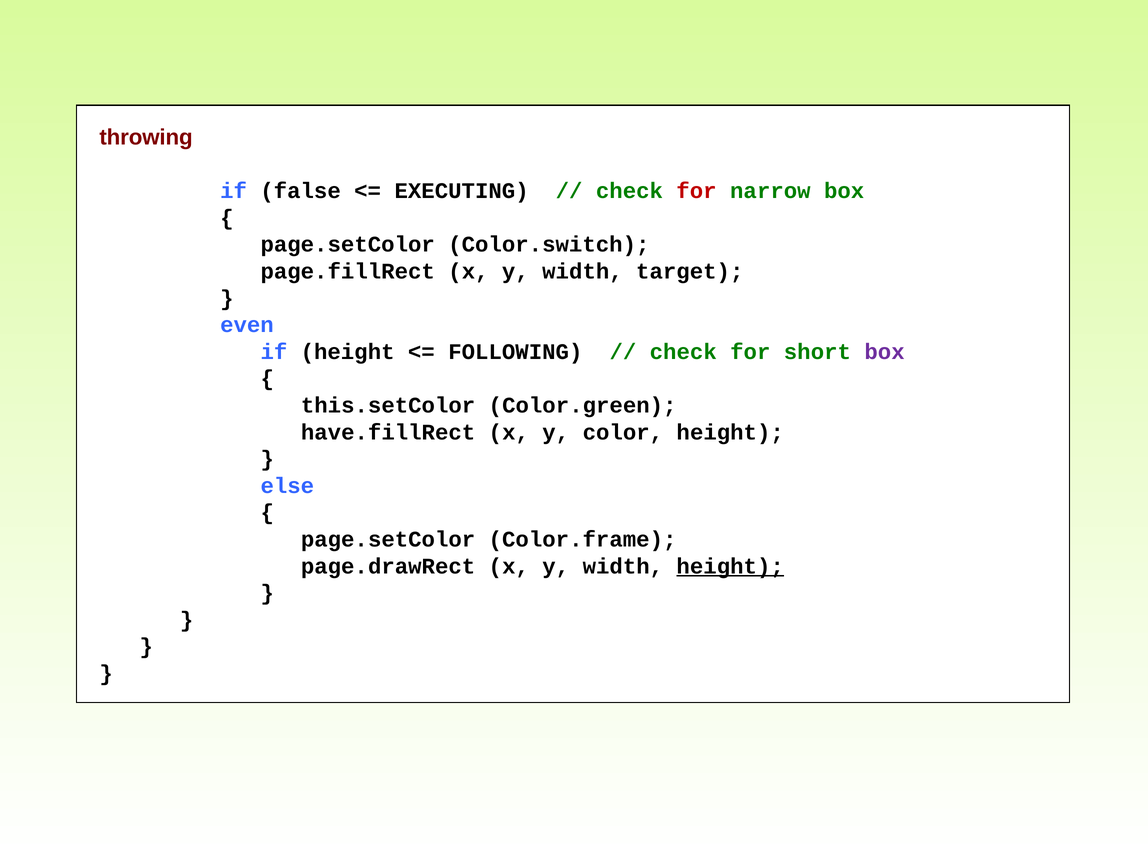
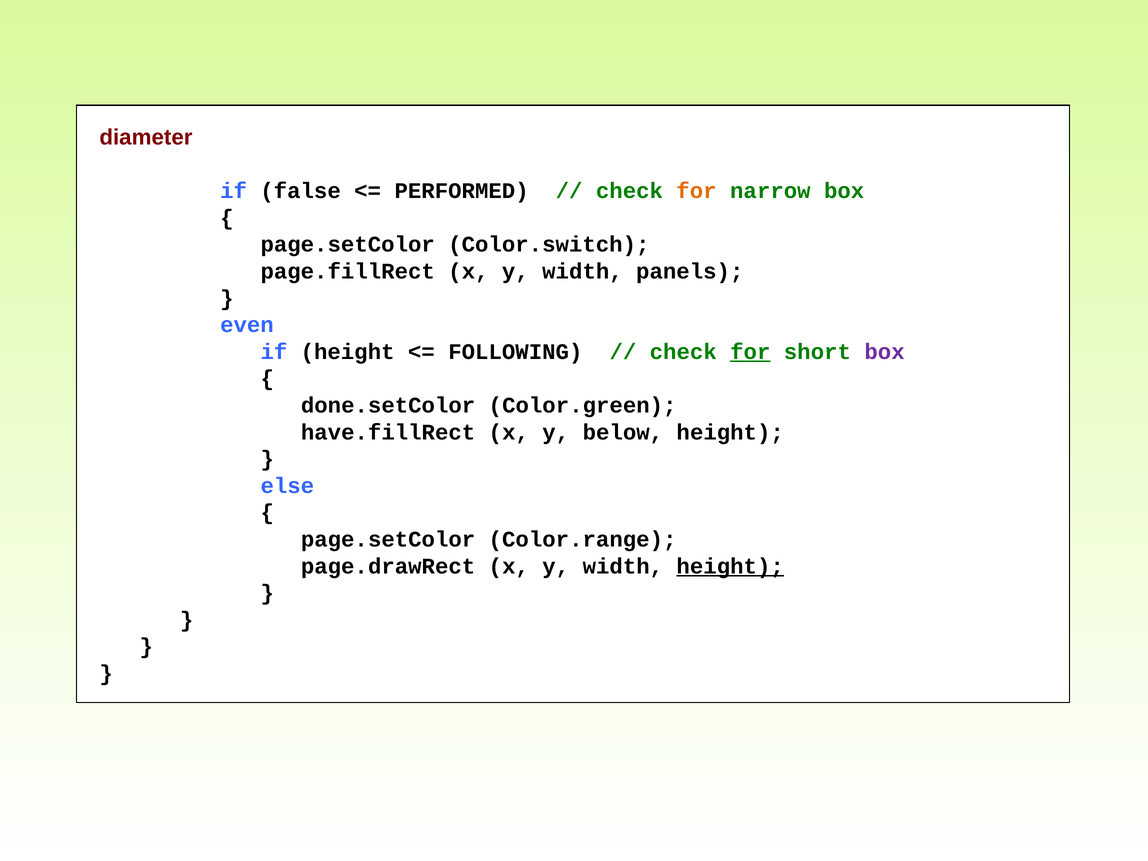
throwing: throwing -> diameter
EXECUTING: EXECUTING -> PERFORMED
for at (696, 191) colour: red -> orange
target: target -> panels
for at (750, 352) underline: none -> present
this.setColor: this.setColor -> done.setColor
color: color -> below
Color.frame: Color.frame -> Color.range
